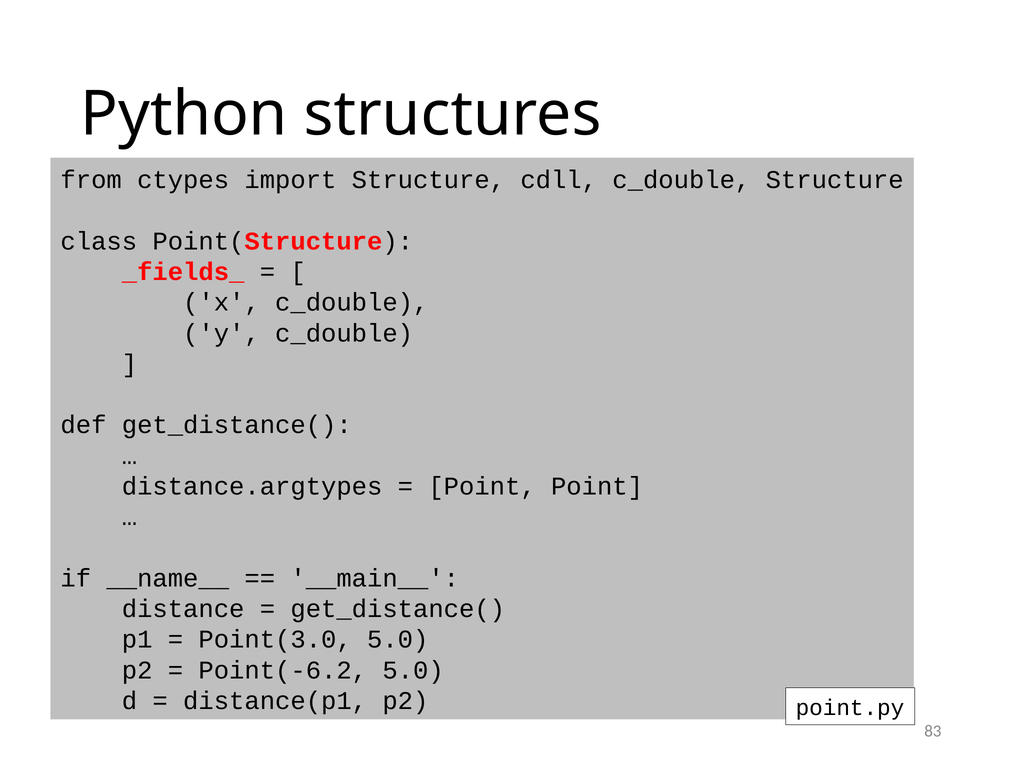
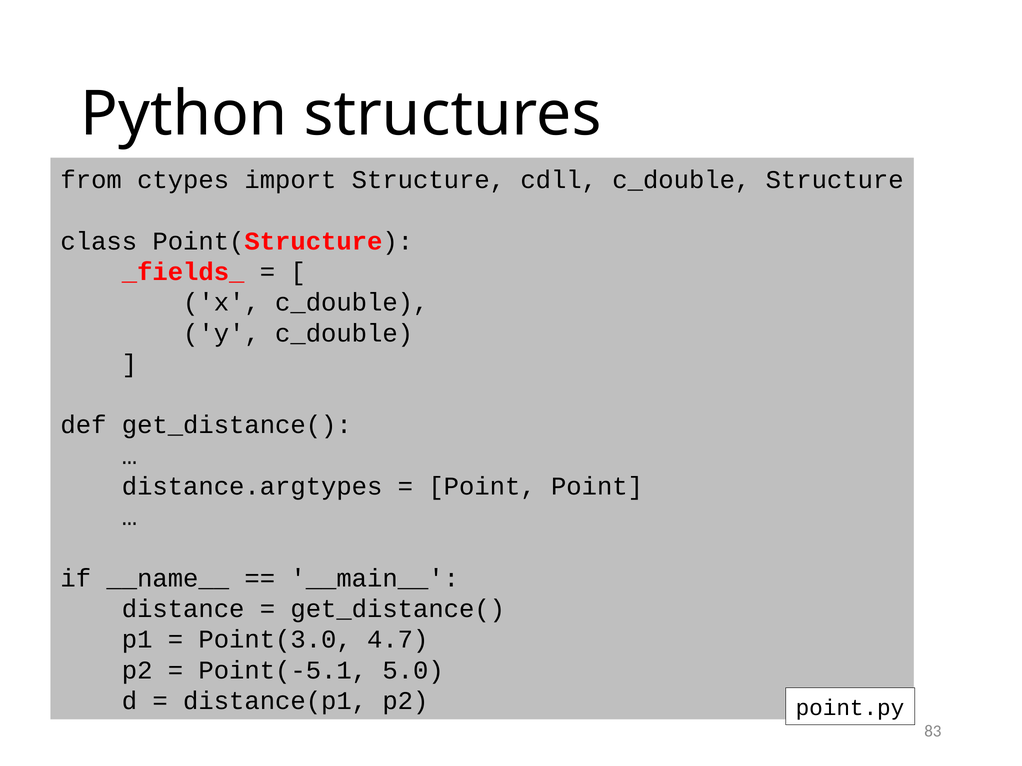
Point(3.0 5.0: 5.0 -> 4.7
Point(-6.2: Point(-6.2 -> Point(-5.1
